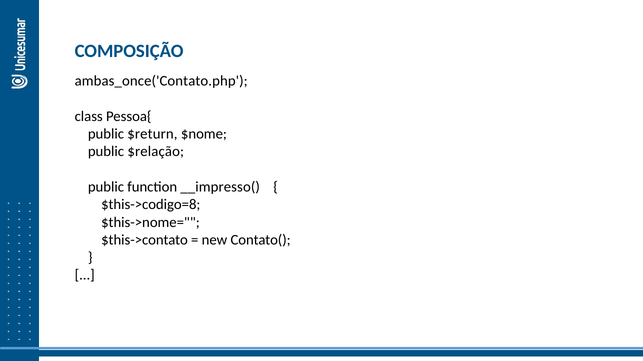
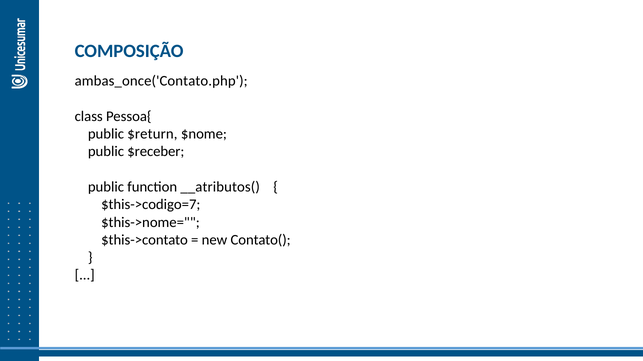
$relação: $relação -> $receber
__impresso(: __impresso( -> __atributos(
$this->codigo=8: $this->codigo=8 -> $this->codigo=7
